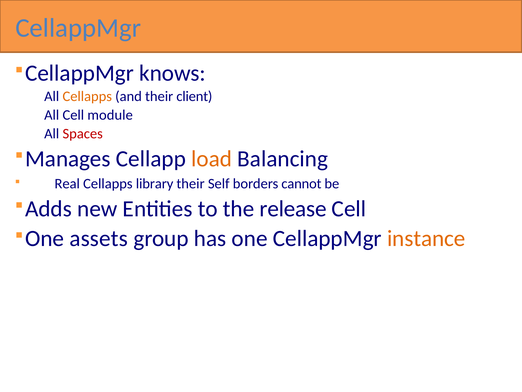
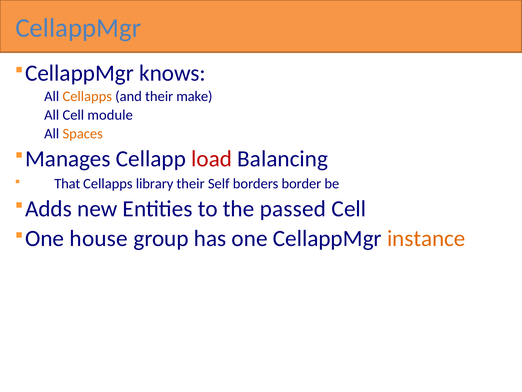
client: client -> make
Spaces colour: red -> orange
load colour: orange -> red
Real: Real -> That
cannot: cannot -> border
release: release -> passed
assets: assets -> house
